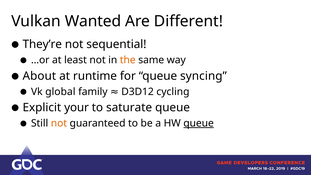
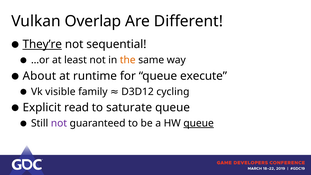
Wanted: Wanted -> Overlap
They’re underline: none -> present
syncing: syncing -> execute
global: global -> visible
your: your -> read
not at (59, 123) colour: orange -> purple
